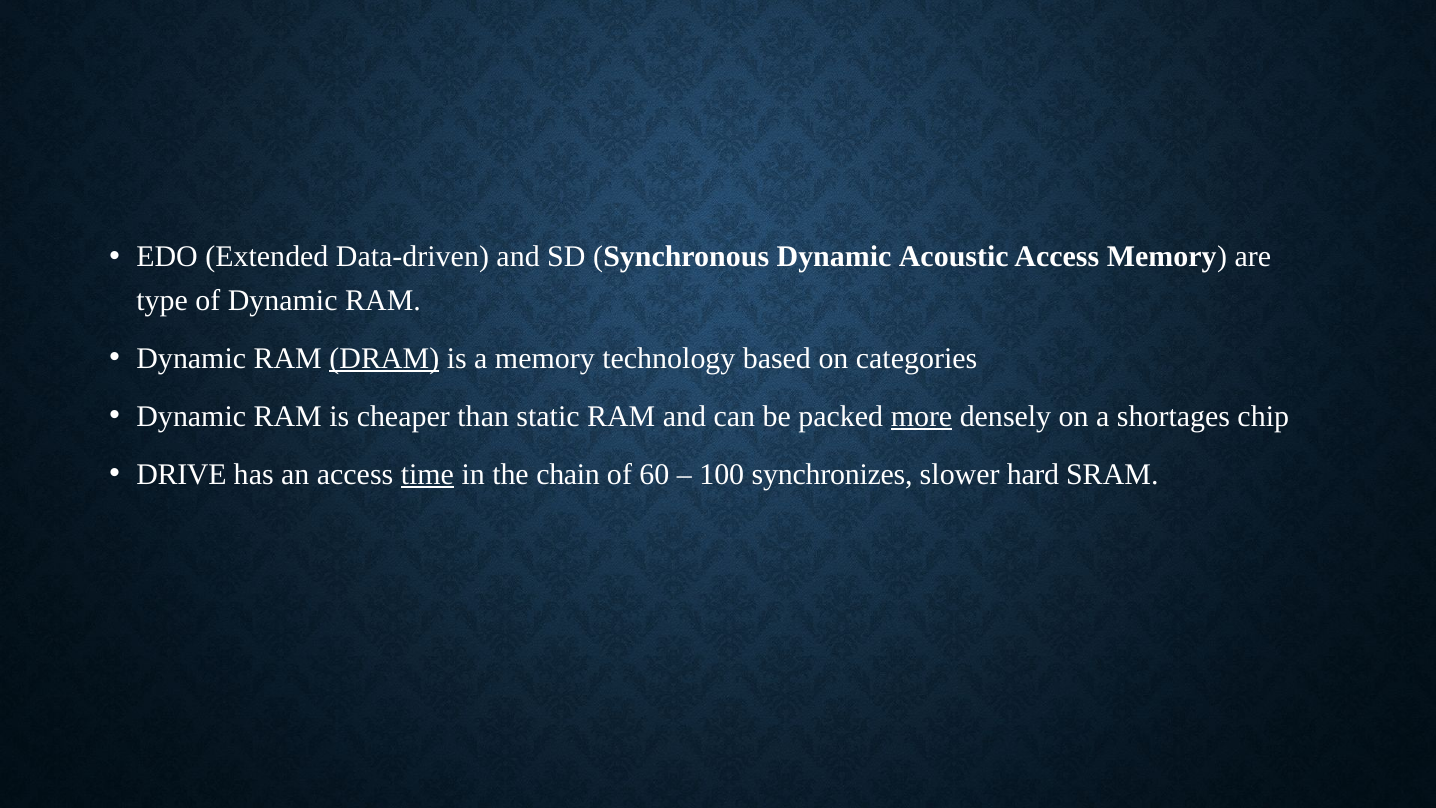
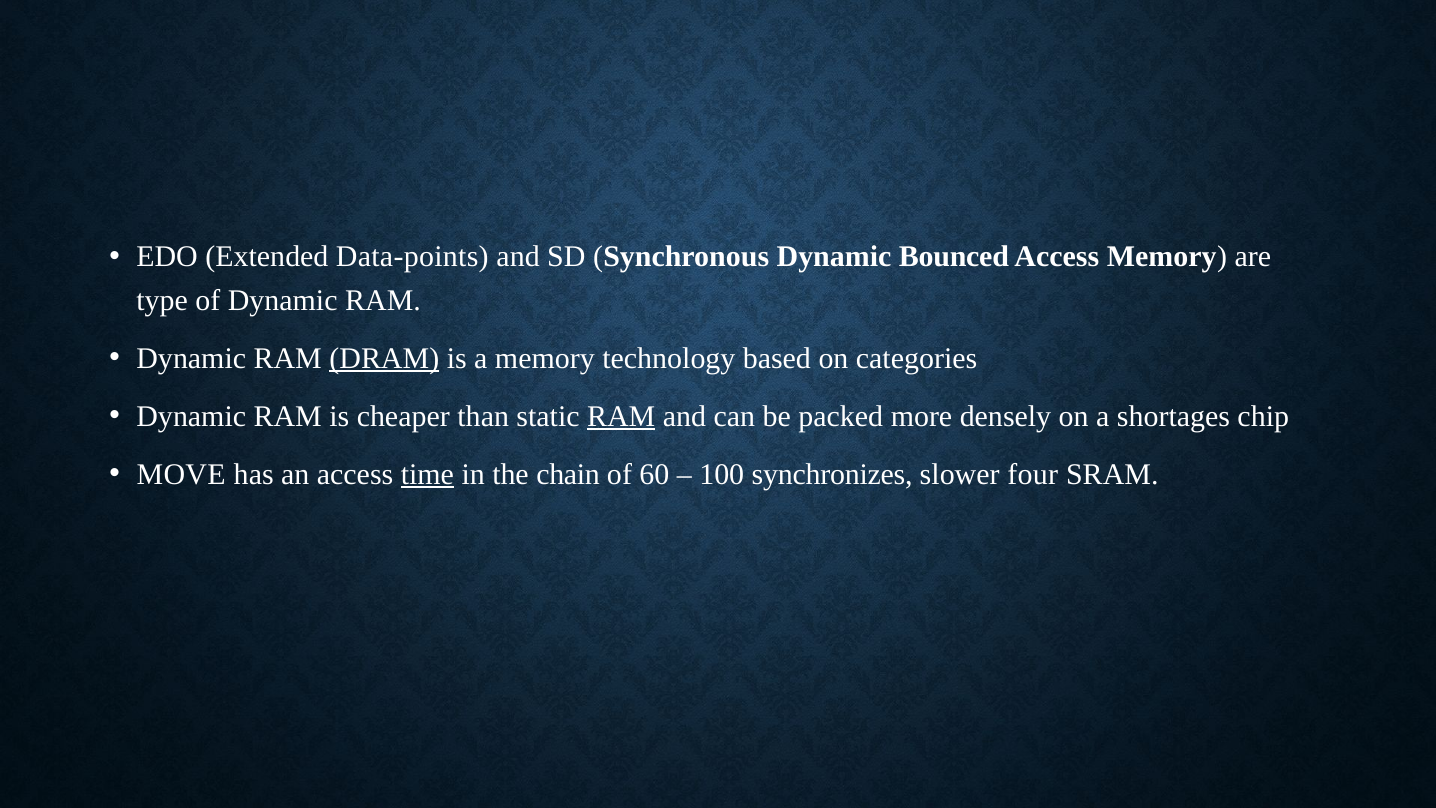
Data-driven: Data-driven -> Data-points
Acoustic: Acoustic -> Bounced
RAM at (621, 416) underline: none -> present
more underline: present -> none
DRIVE: DRIVE -> MOVE
hard: hard -> four
